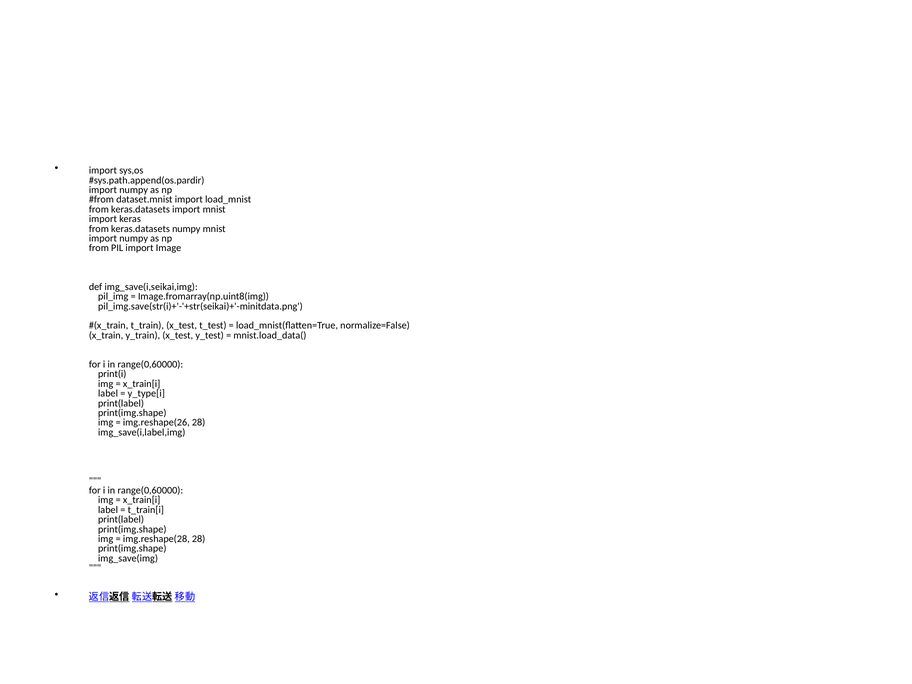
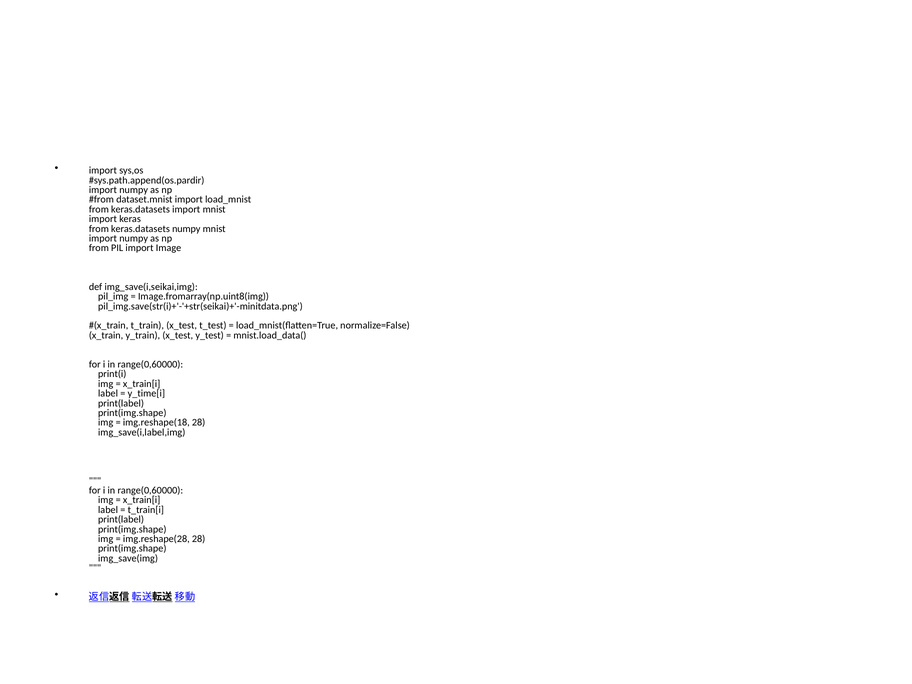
y_type[i: y_type[i -> y_time[i
img.reshape(26: img.reshape(26 -> img.reshape(18
